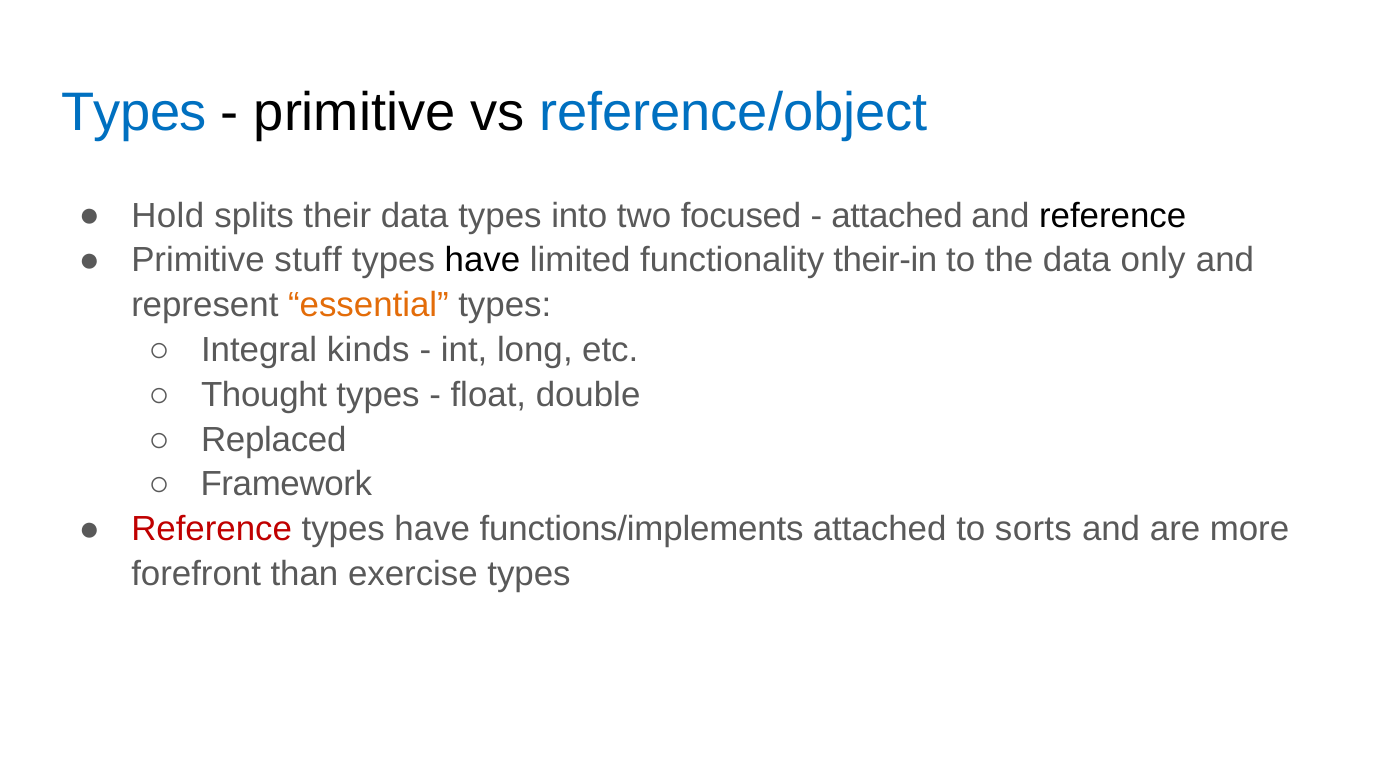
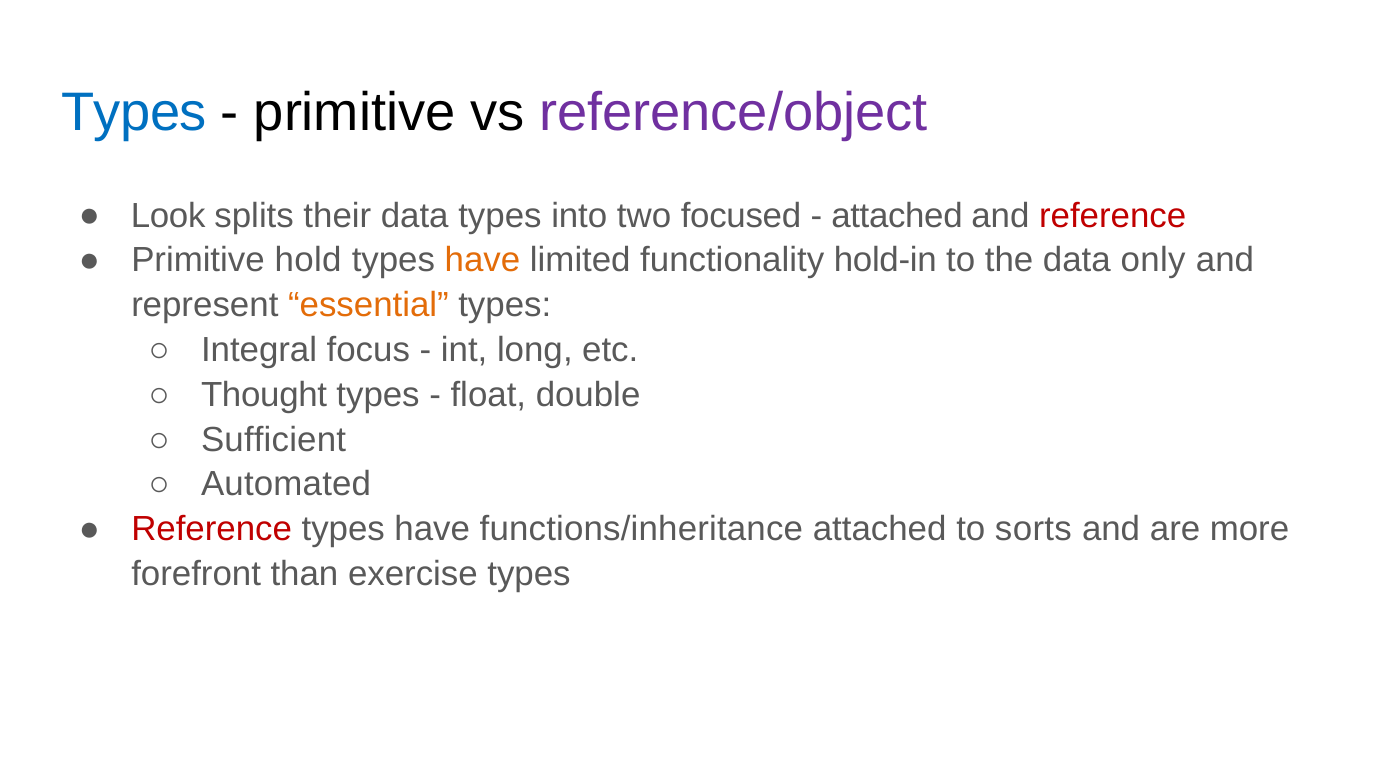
reference/object colour: blue -> purple
Hold: Hold -> Look
reference at (1113, 216) colour: black -> red
stuff: stuff -> hold
have at (482, 261) colour: black -> orange
their-in: their-in -> hold-in
kinds: kinds -> focus
Replaced: Replaced -> Sufficient
Framework: Framework -> Automated
functions/implements: functions/implements -> functions/inheritance
